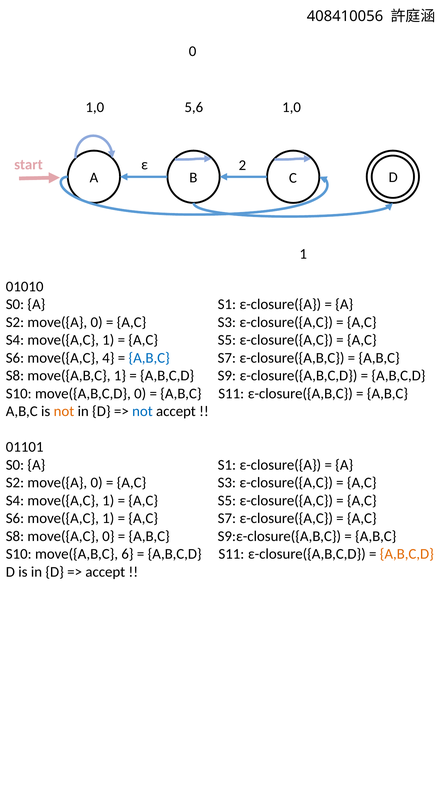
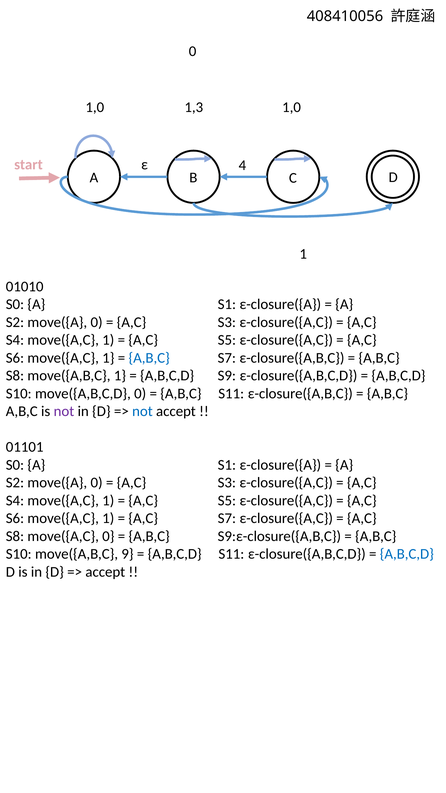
5,6: 5,6 -> 1,3
2: 2 -> 4
4 at (108, 358): 4 -> 1
not at (64, 411) colour: orange -> purple
6: 6 -> 9
A,B,C,D at (407, 554) colour: orange -> blue
